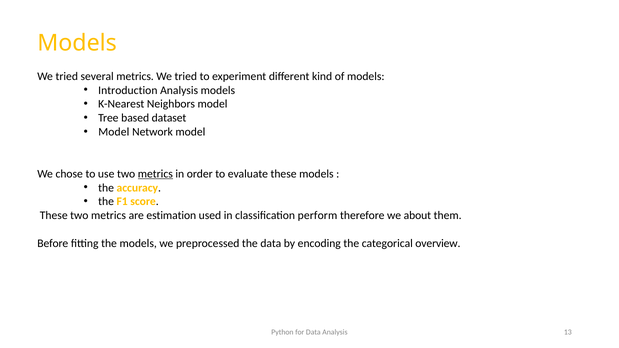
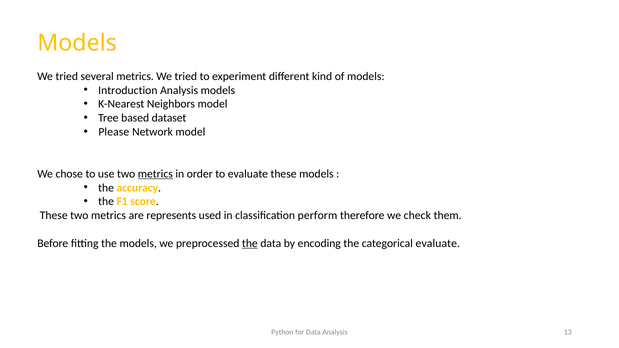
Model at (114, 132): Model -> Please
estimation: estimation -> represents
about: about -> check
the at (250, 243) underline: none -> present
categorical overview: overview -> evaluate
